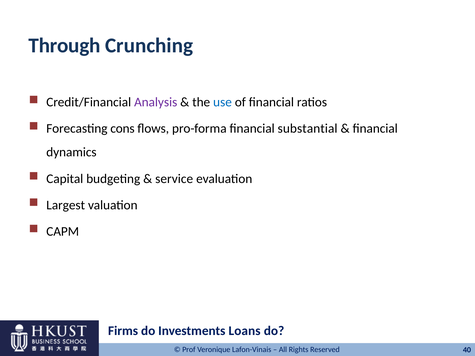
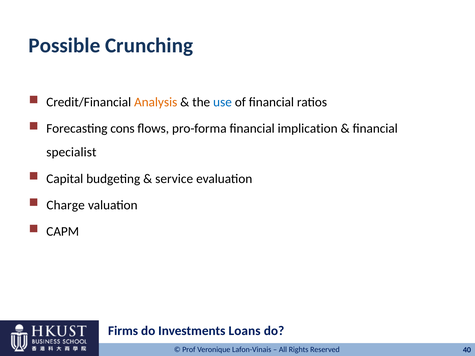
Through: Through -> Possible
Analysis colour: purple -> orange
substantial: substantial -> implication
dynamics: dynamics -> specialist
Largest: Largest -> Charge
